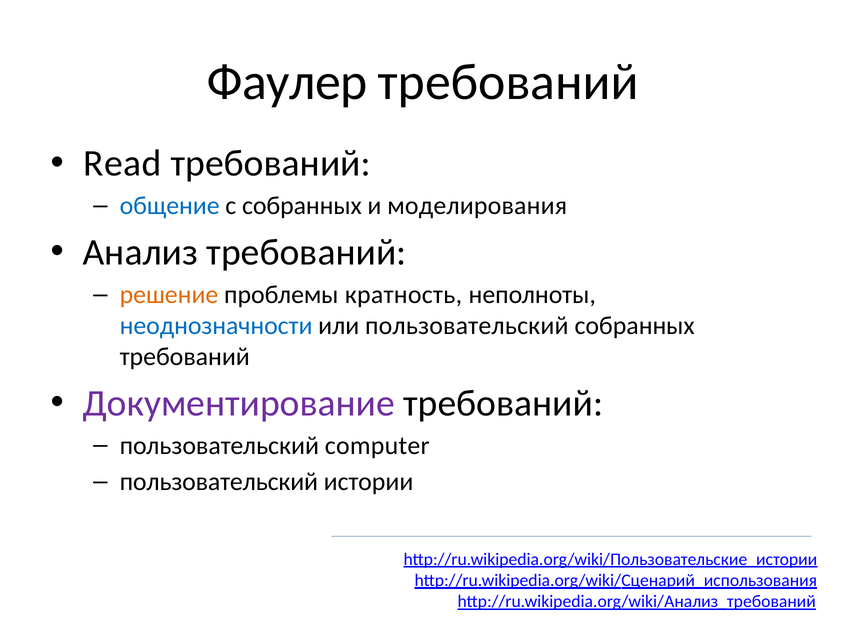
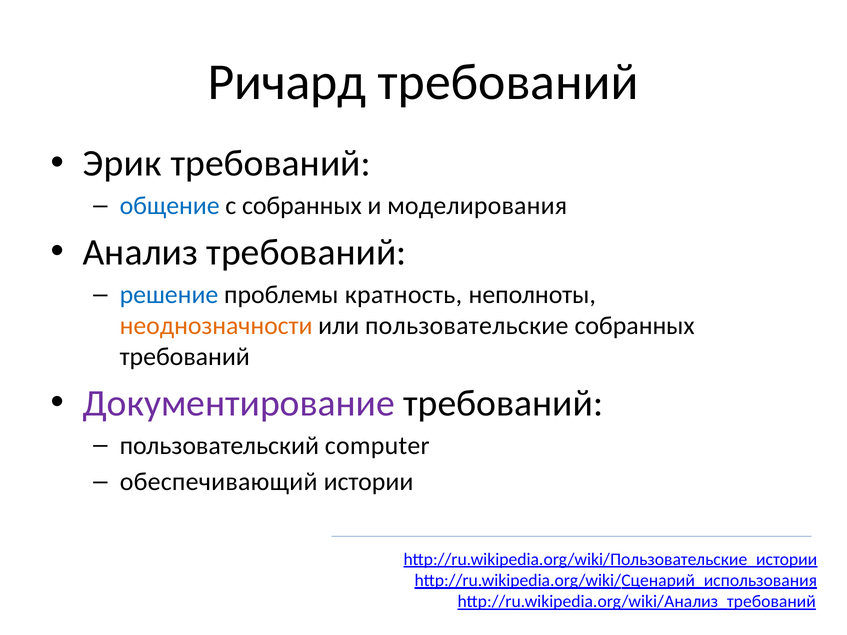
Фаулер: Фаулер -> Ричард
Read: Read -> Эрик
решение colour: orange -> blue
неоднозначности colour: blue -> orange
или пользовательский: пользовательский -> пользовательские
пользовательский at (219, 482): пользовательский -> обеспечивающий
